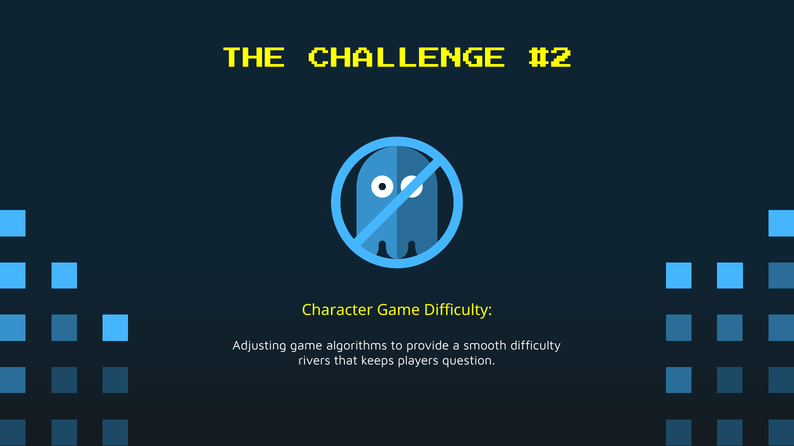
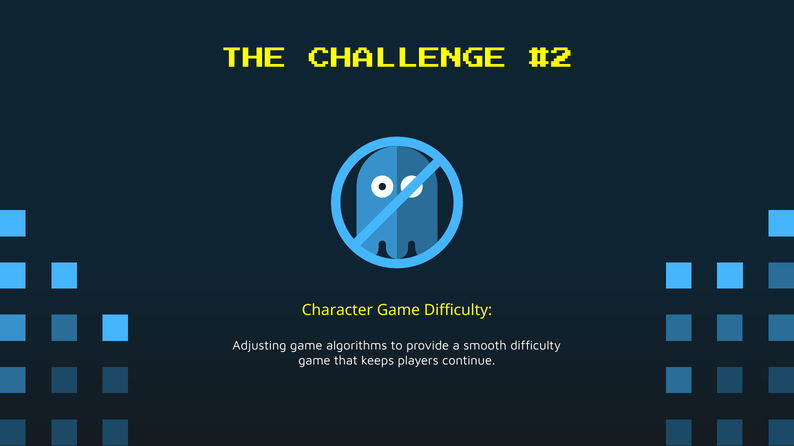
rivers at (314, 361): rivers -> game
question: question -> continue
